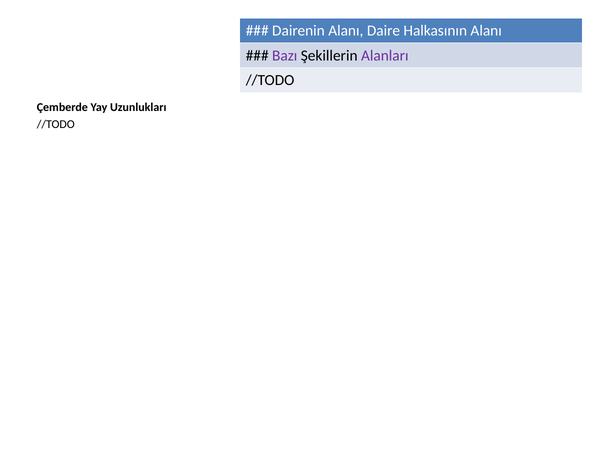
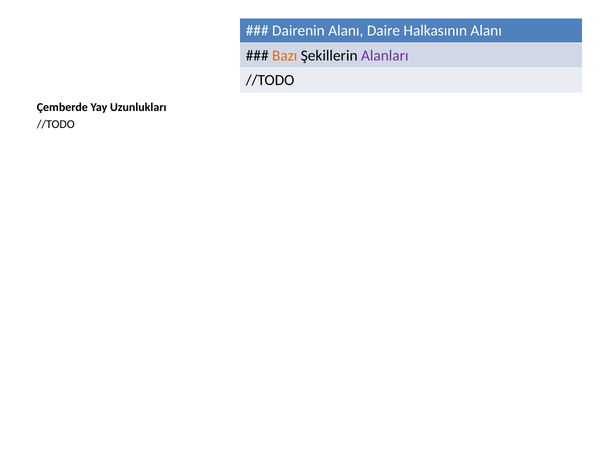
Bazı colour: purple -> orange
